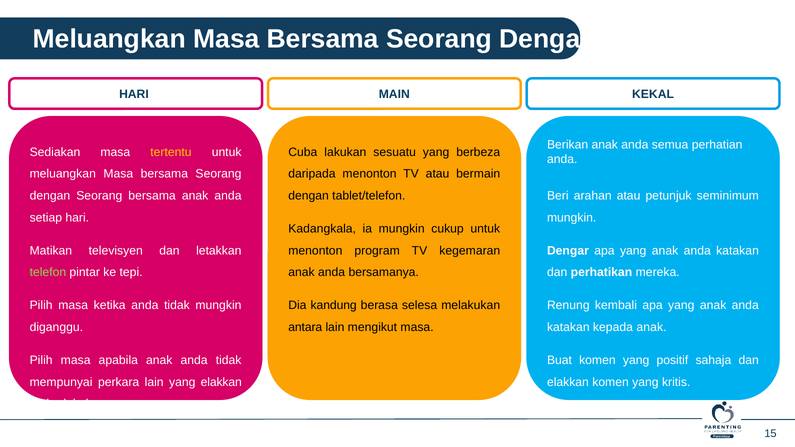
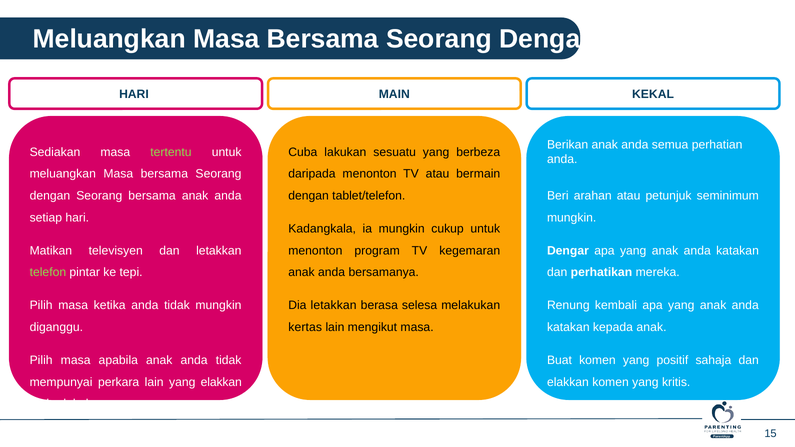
tertentu colour: yellow -> light green
Dia kandung: kandung -> letakkan
antara: antara -> kertas
